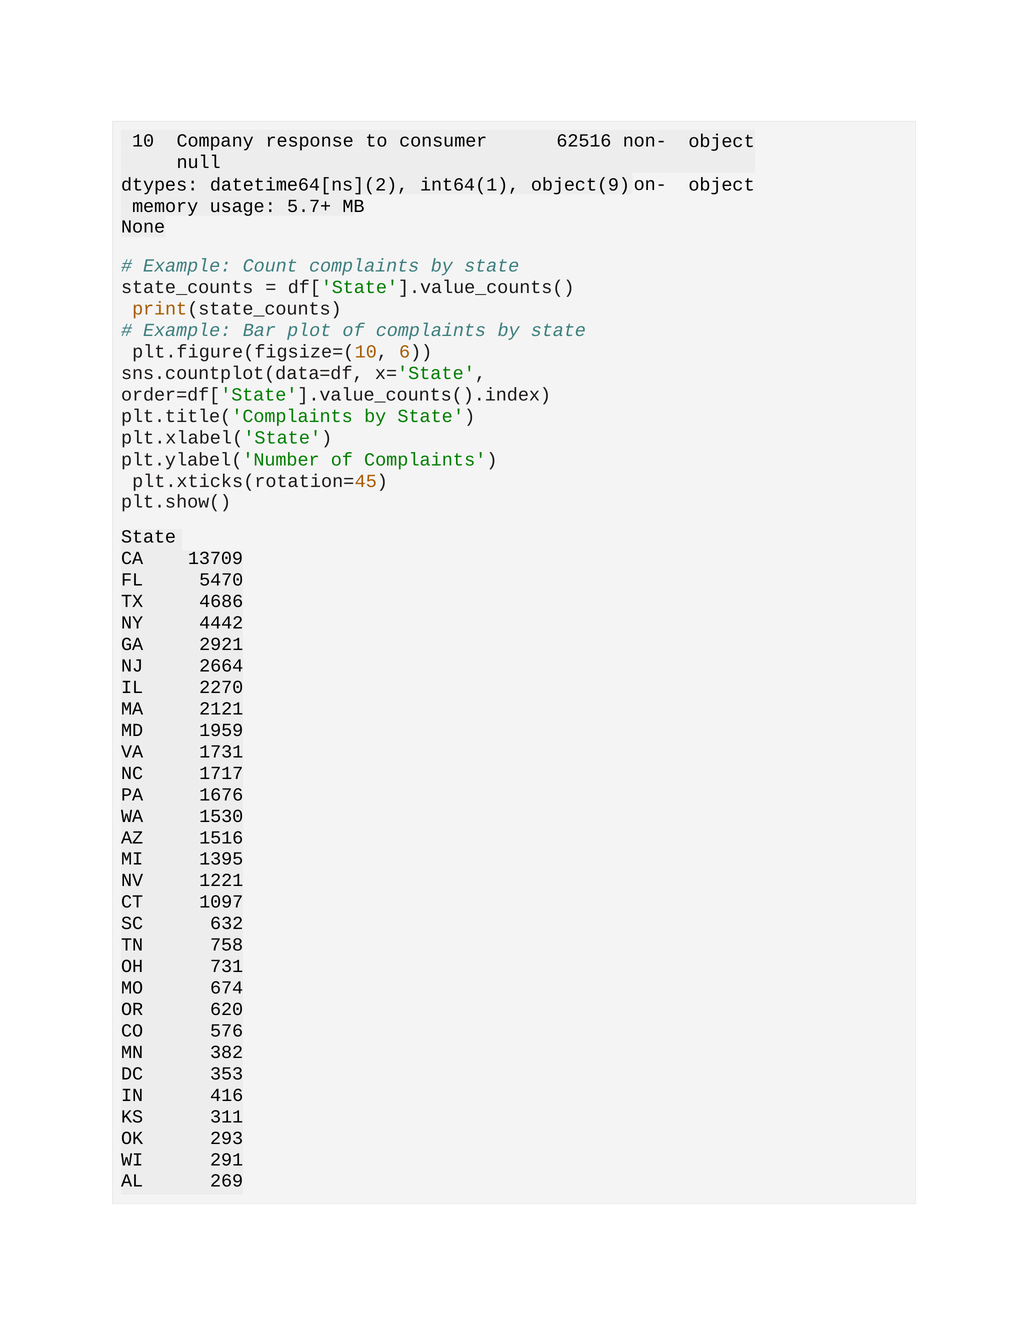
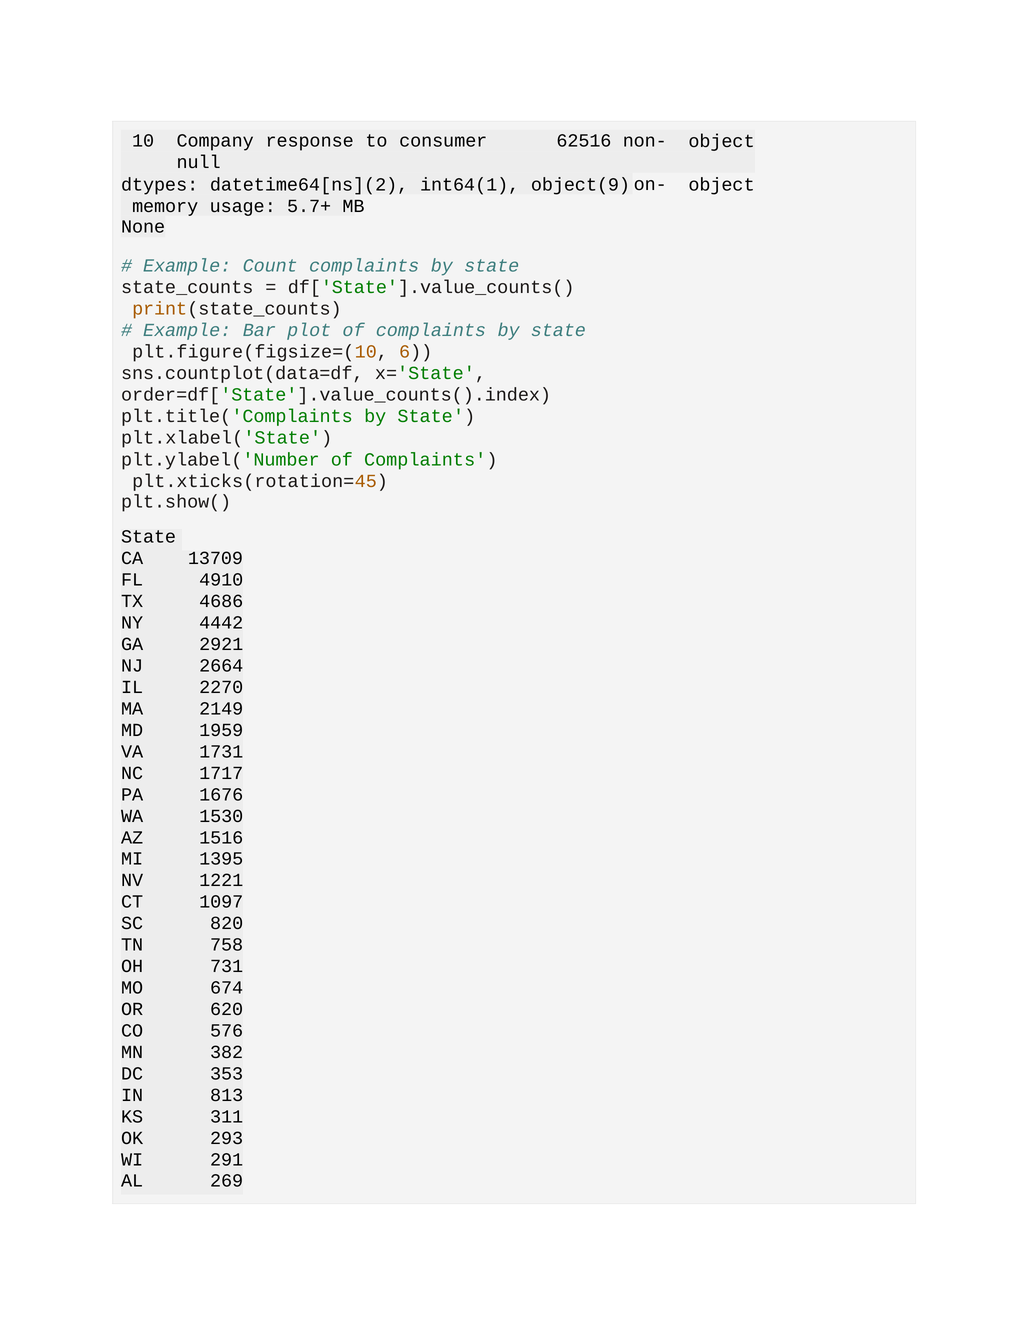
5470: 5470 -> 4910
2121: 2121 -> 2149
632: 632 -> 820
416: 416 -> 813
